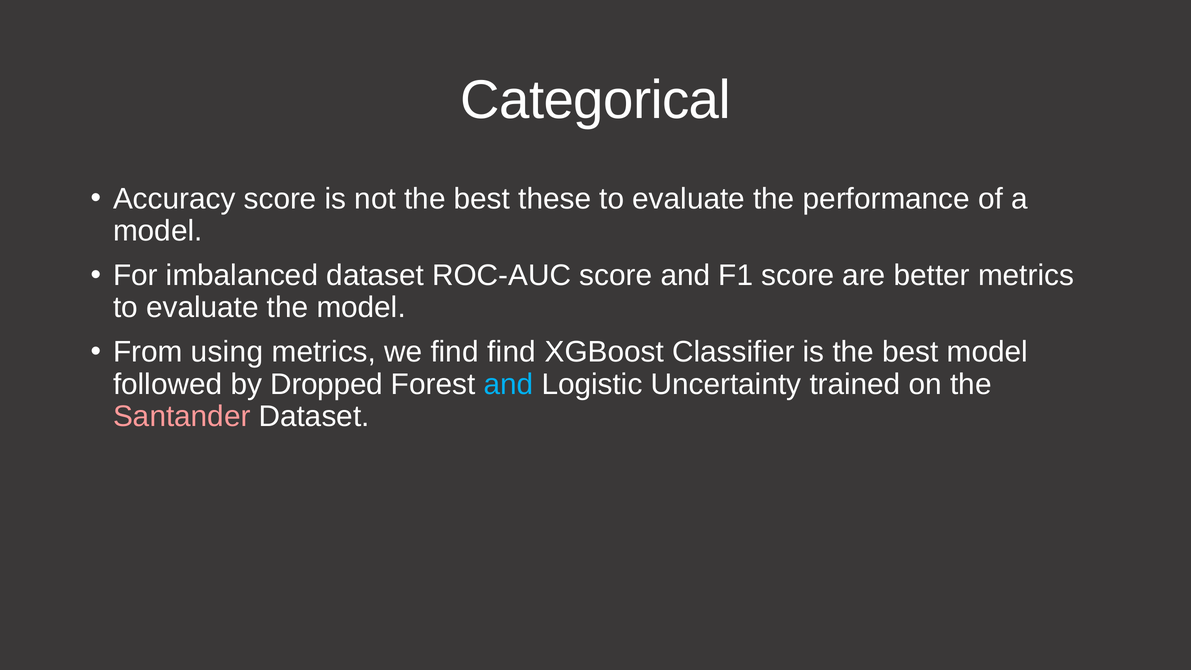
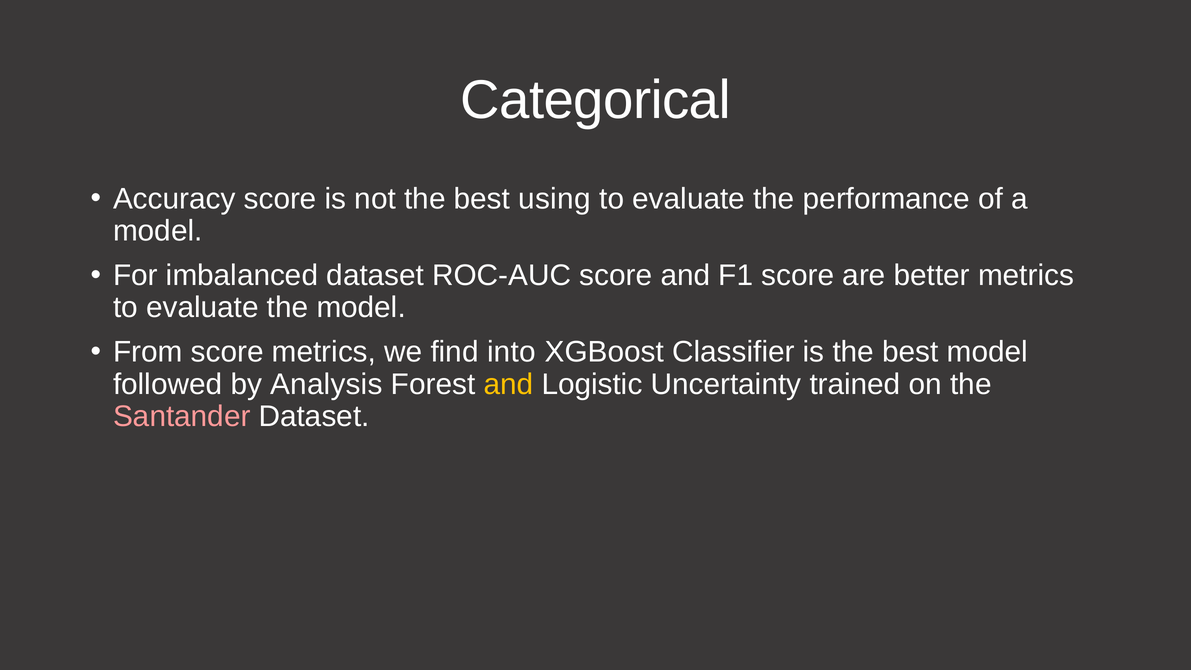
these: these -> using
From using: using -> score
find find: find -> into
Dropped: Dropped -> Analysis
and at (508, 384) colour: light blue -> yellow
